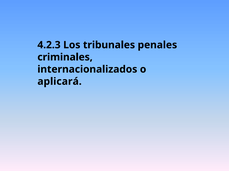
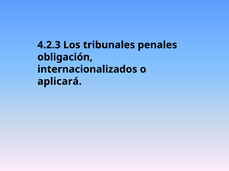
criminales: criminales -> obligación
